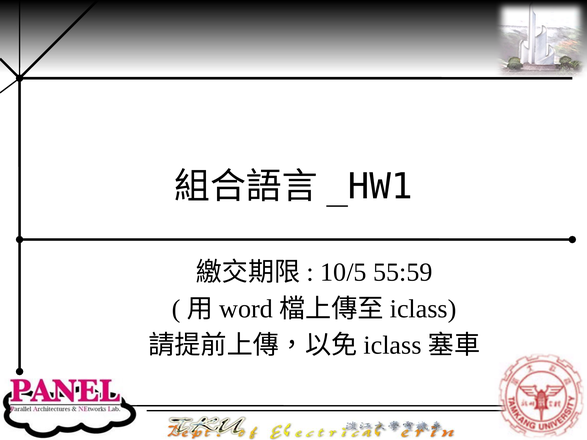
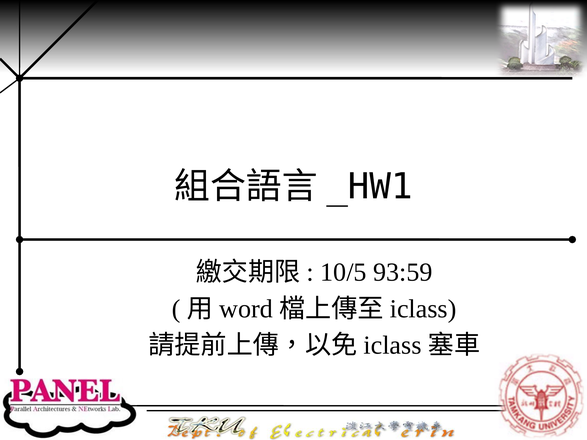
55:59: 55:59 -> 93:59
